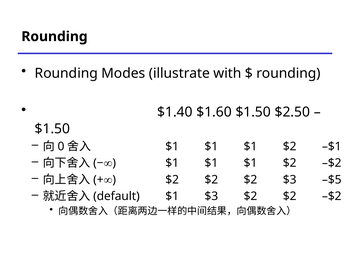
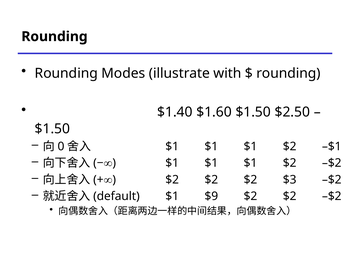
$3 –$5: –$5 -> –$2
$1 $3: $3 -> $9
